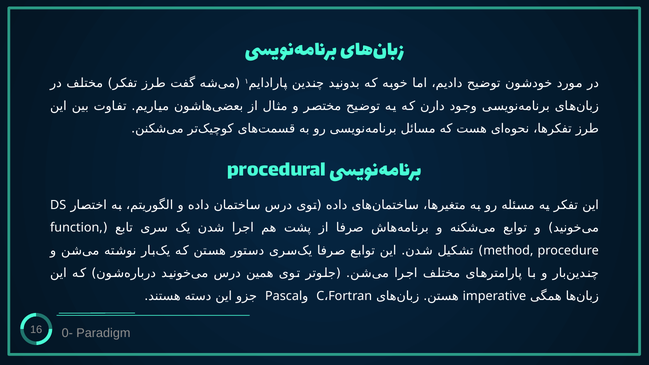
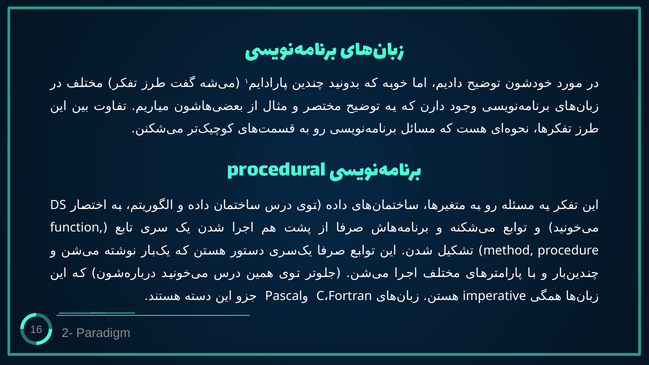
0-: 0- -> 2-
